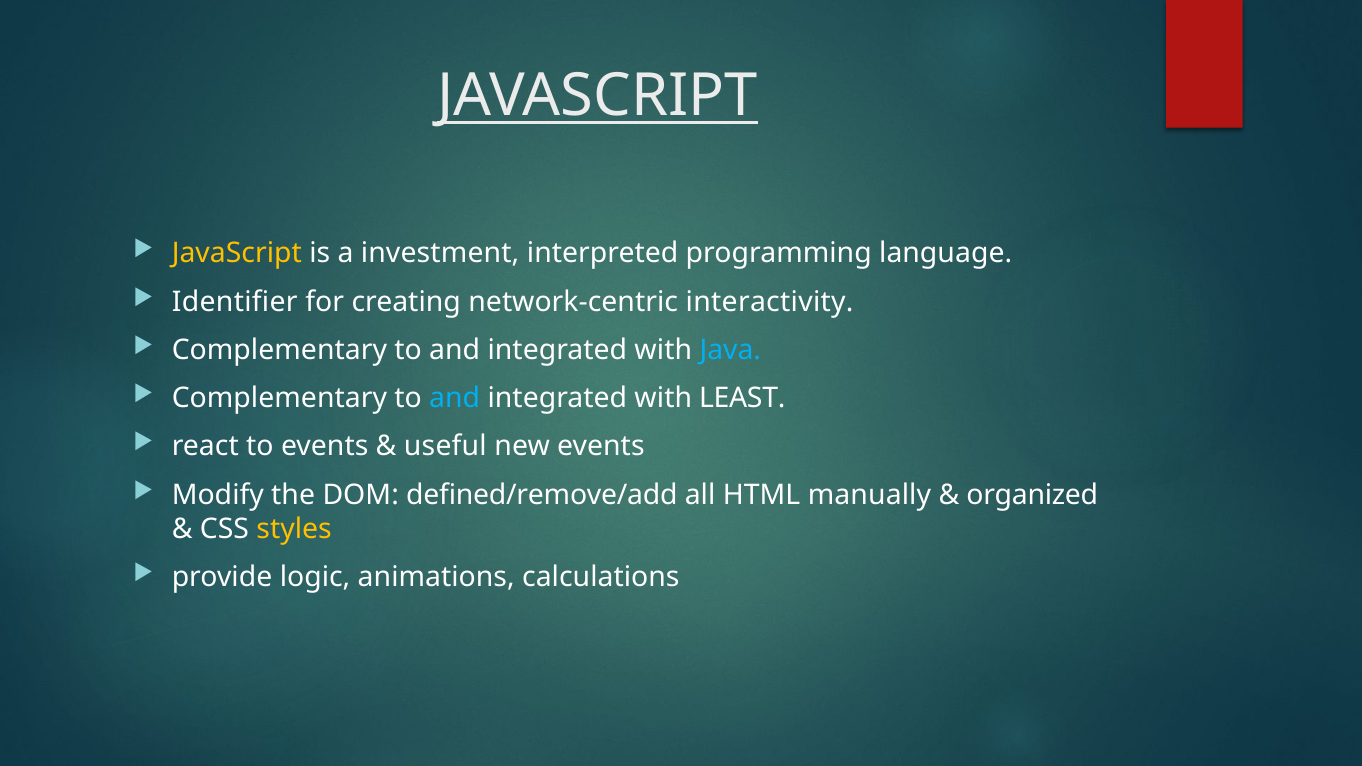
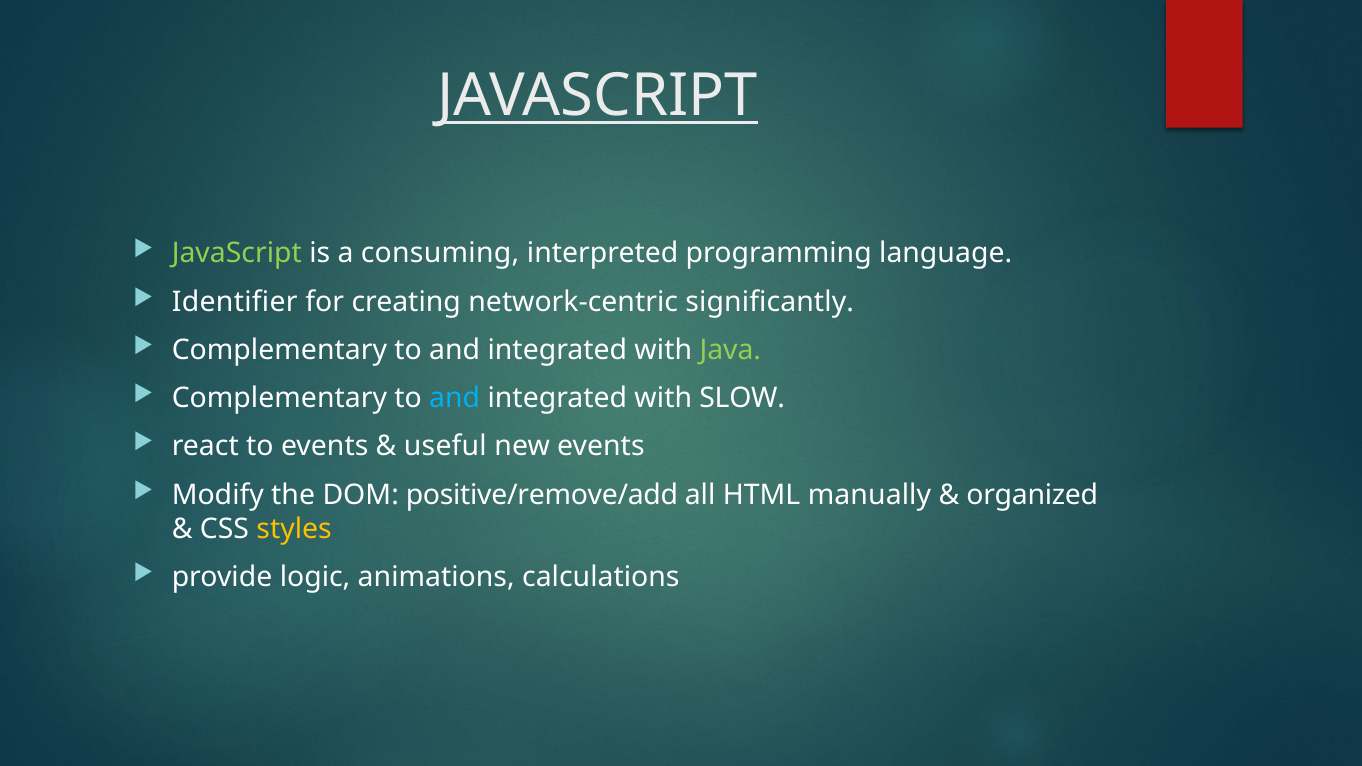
JavaScript at (237, 253) colour: yellow -> light green
investment: investment -> consuming
interactivity: interactivity -> significantly
Java colour: light blue -> light green
LEAST: LEAST -> SLOW
defined/remove/add: defined/remove/add -> positive/remove/add
